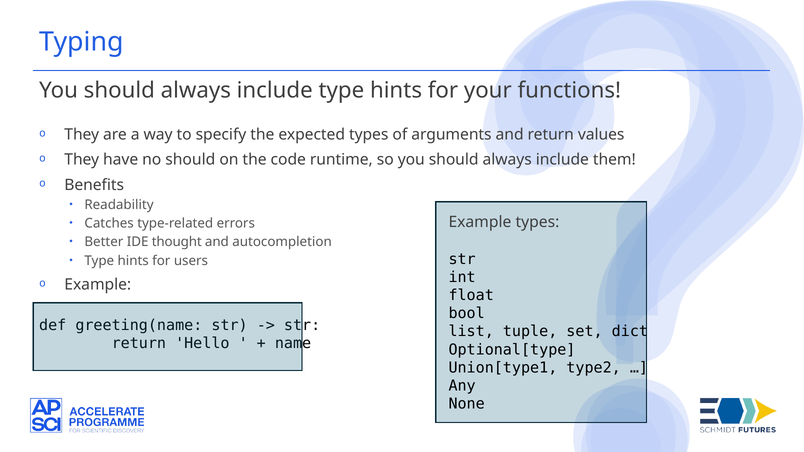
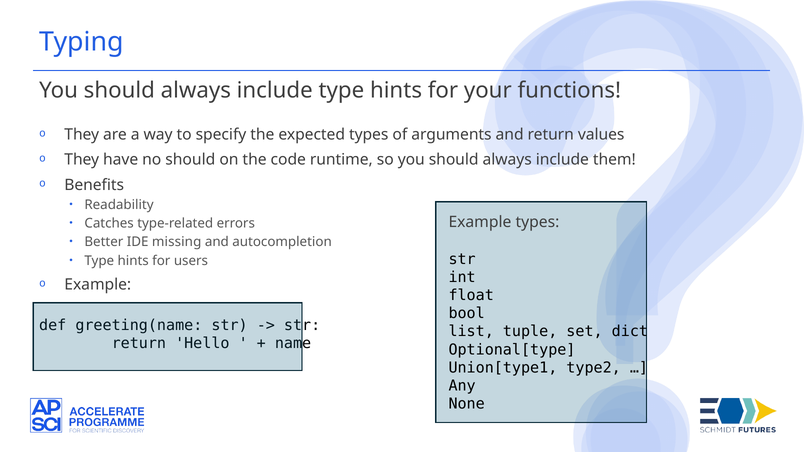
thought: thought -> missing
